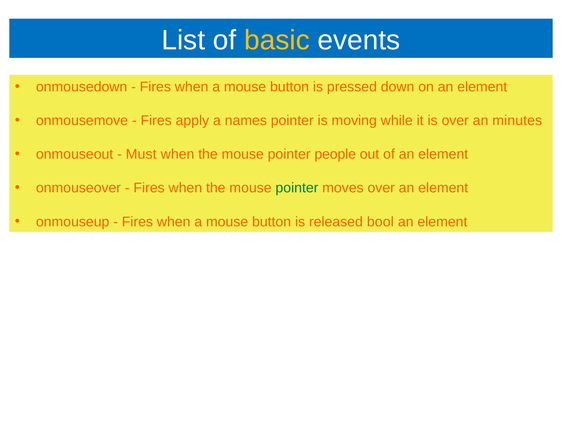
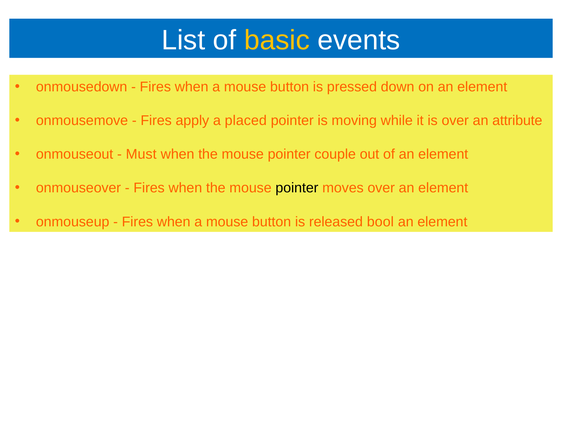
names: names -> placed
minutes: minutes -> attribute
people: people -> couple
pointer at (297, 188) colour: green -> black
